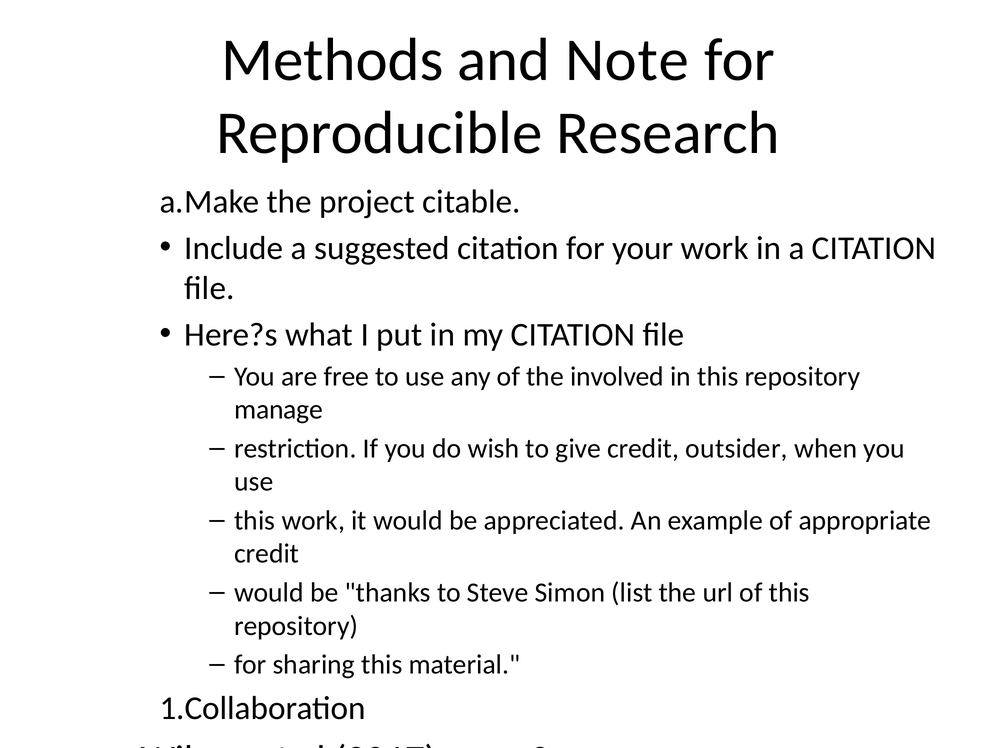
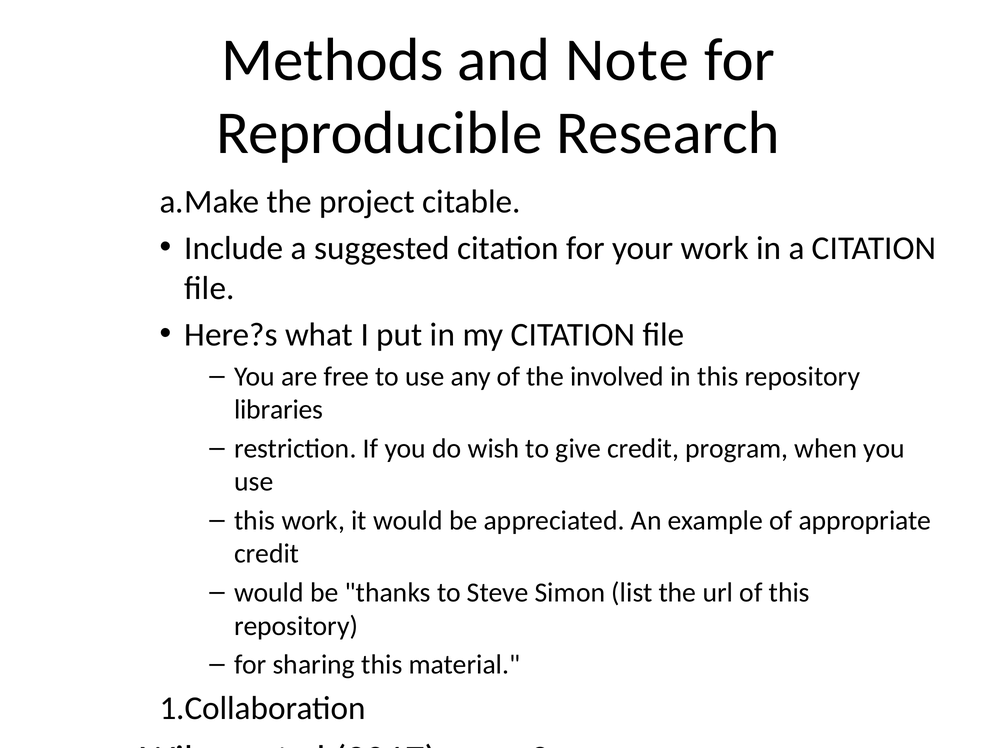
manage: manage -> libraries
outsider: outsider -> program
